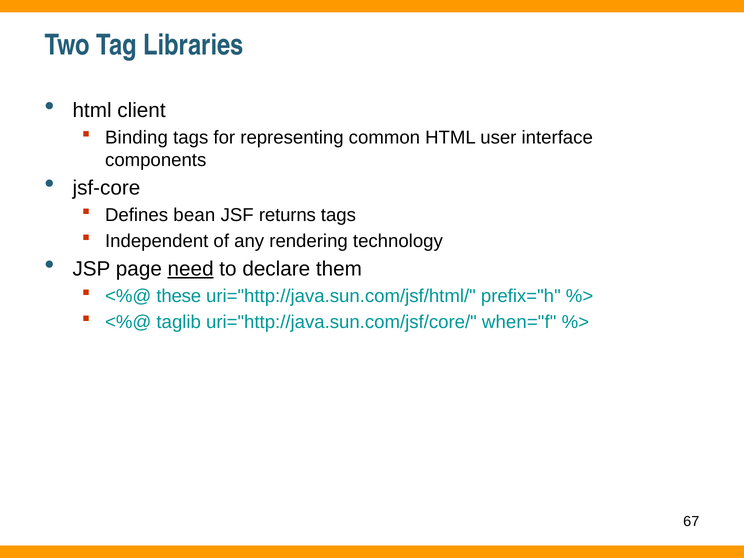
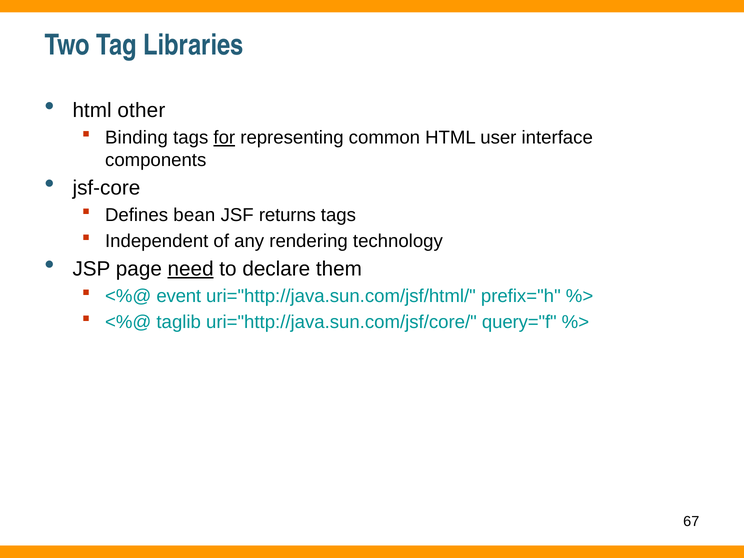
client: client -> other
for underline: none -> present
these: these -> event
when="f: when="f -> query="f
